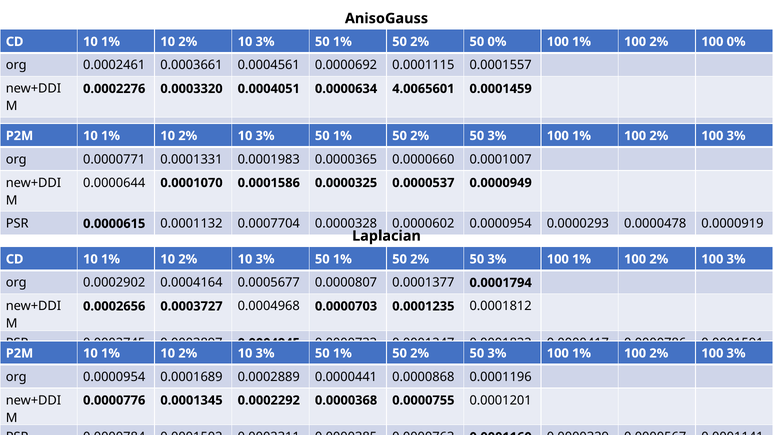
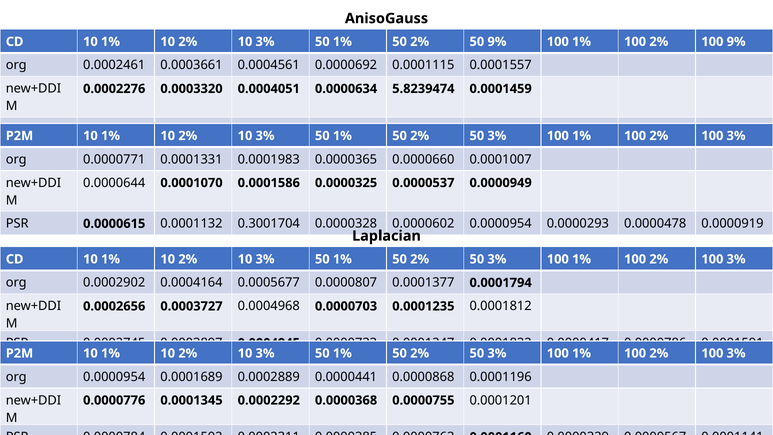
50 0%: 0% -> 9%
100 0%: 0% -> 9%
4.0065601: 4.0065601 -> 5.8239474
0.0007704: 0.0007704 -> 0.3001704
